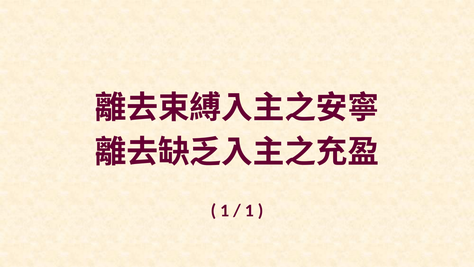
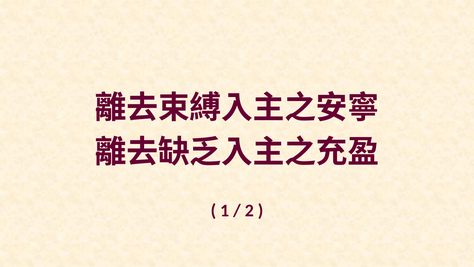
1 at (249, 210): 1 -> 2
